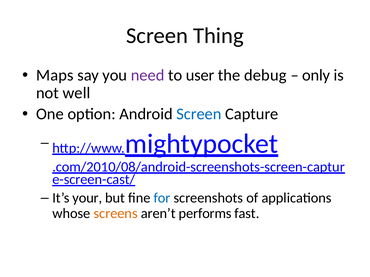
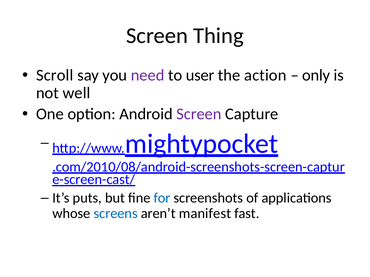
Maps: Maps -> Scroll
debug: debug -> action
Screen at (199, 114) colour: blue -> purple
your: your -> puts
screens colour: orange -> blue
performs: performs -> manifest
